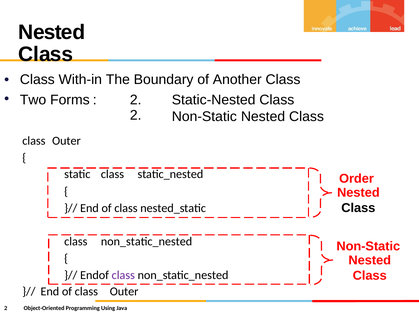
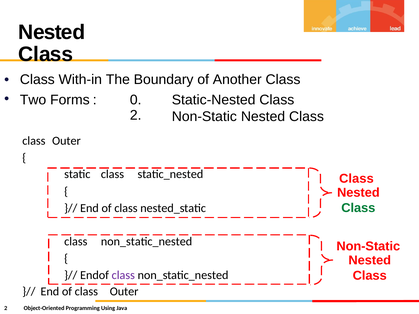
Forms 2: 2 -> 0
Order at (356, 179): Order -> Class
Class at (358, 208) colour: black -> green
